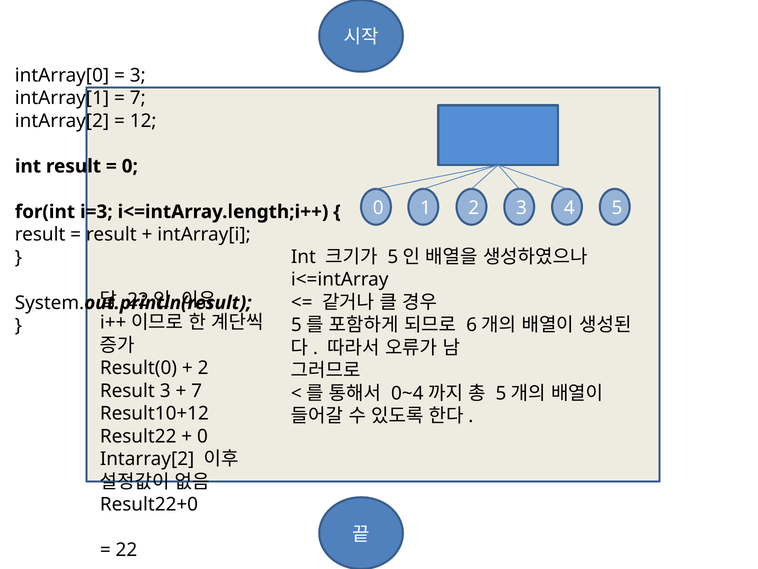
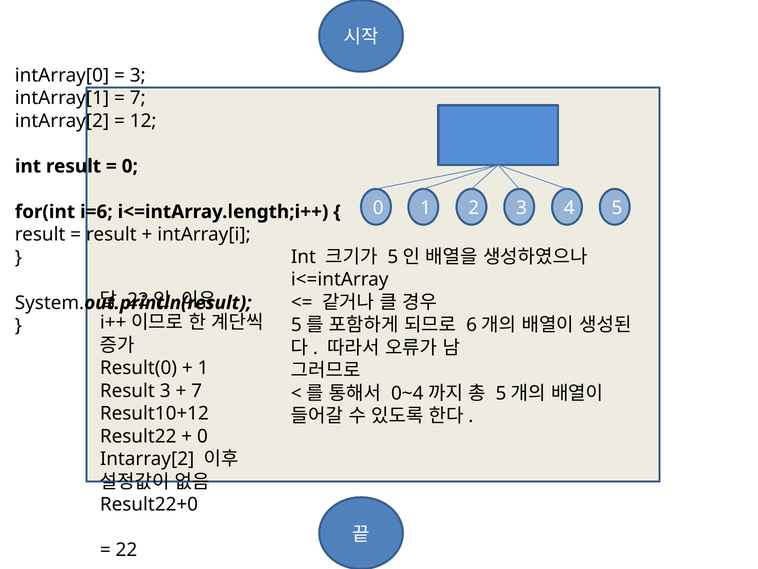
i=3: i=3 -> i=6
2 at (203, 368): 2 -> 1
